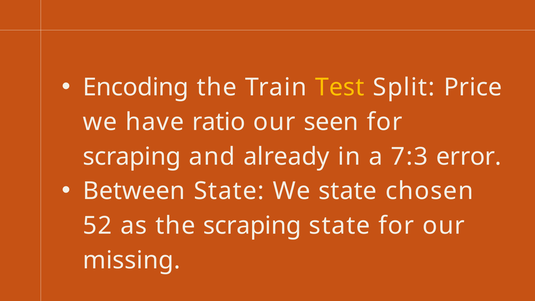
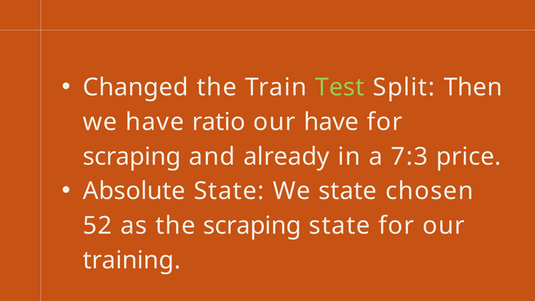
Encoding: Encoding -> Changed
Test colour: yellow -> light green
Price: Price -> Then
our seen: seen -> have
error: error -> price
Between: Between -> Absolute
missing: missing -> training
